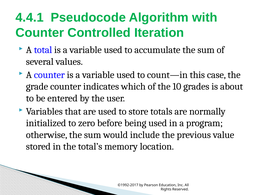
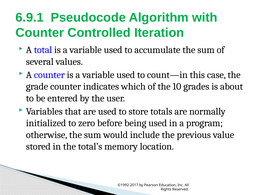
4.4.1: 4.4.1 -> 6.9.1
